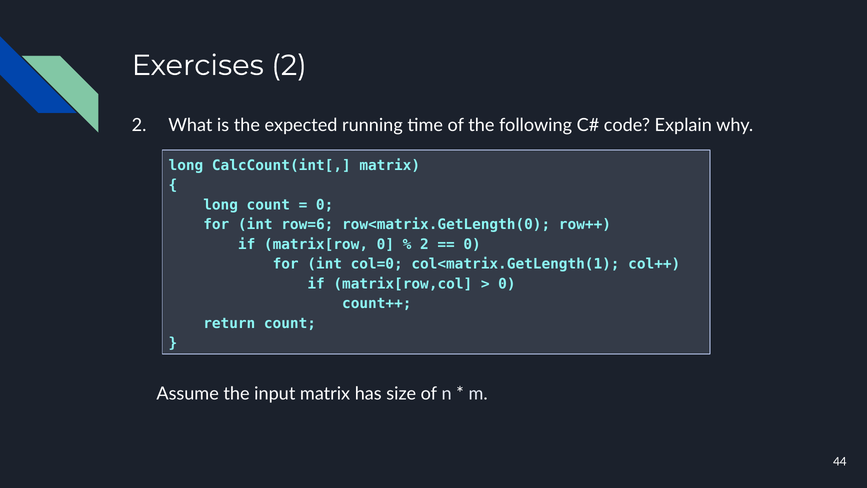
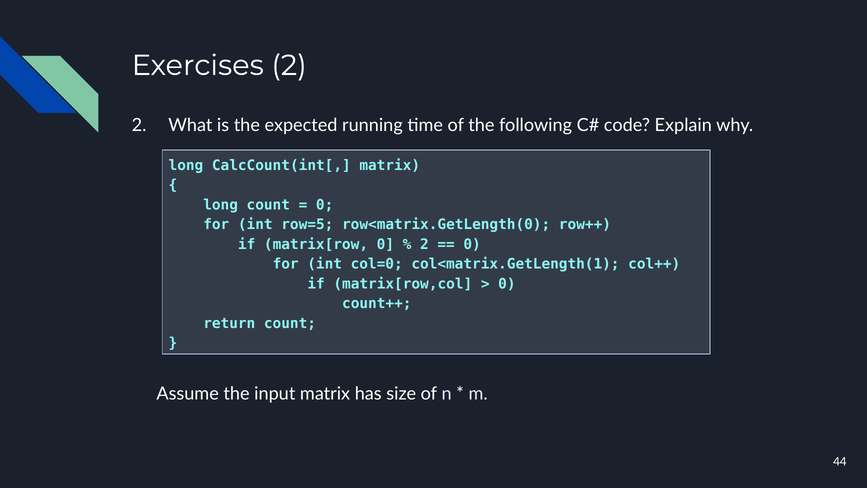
row=6: row=6 -> row=5
